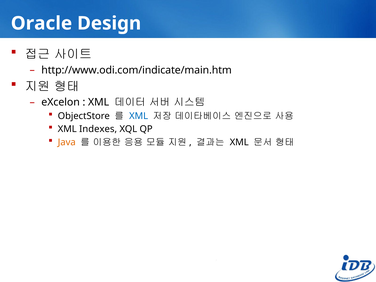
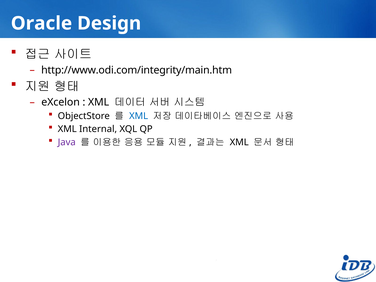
http://www.odi.com/indicate/main.htm: http://www.odi.com/indicate/main.htm -> http://www.odi.com/integrity/main.htm
Indexes: Indexes -> Internal
Java colour: orange -> purple
